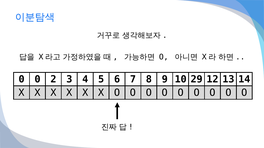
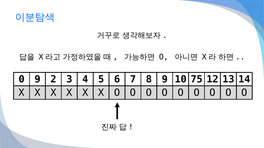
0 0: 0 -> 9
29: 29 -> 75
